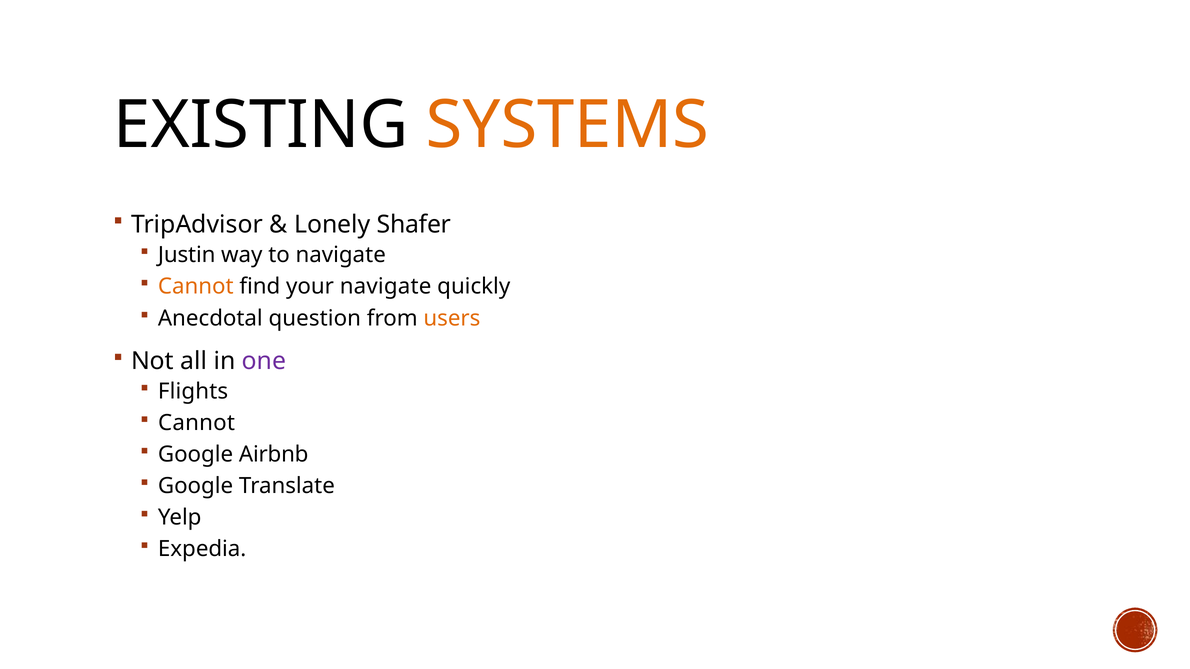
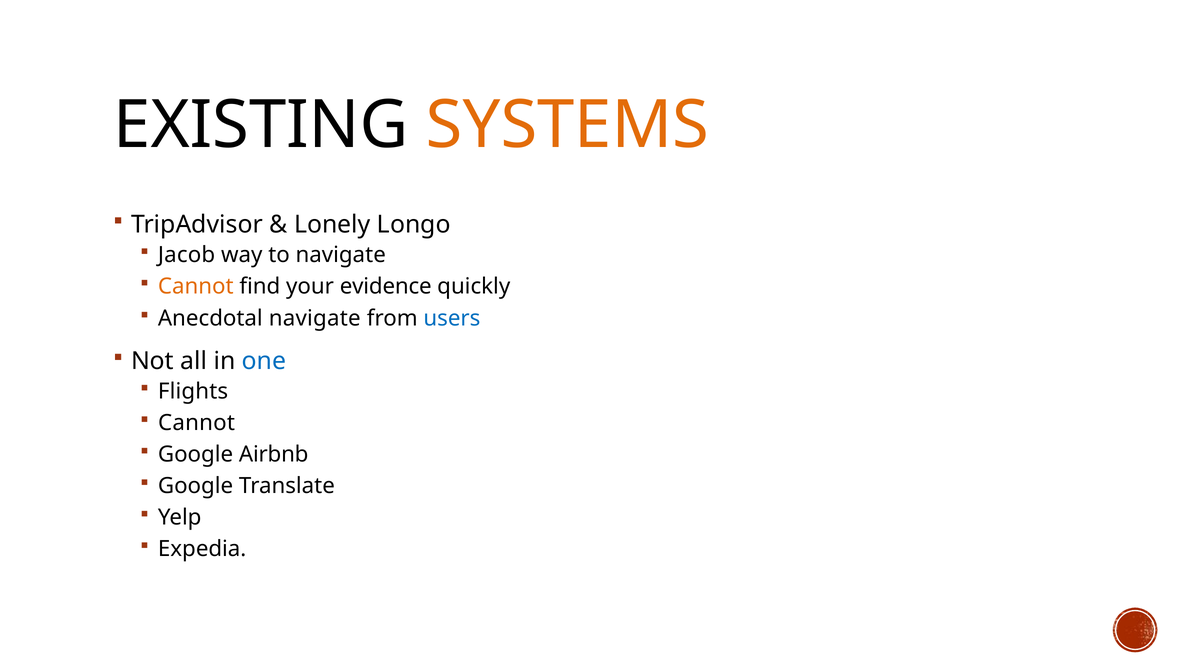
Shafer: Shafer -> Longo
Justin: Justin -> Jacob
your navigate: navigate -> evidence
Anecdotal question: question -> navigate
users colour: orange -> blue
one colour: purple -> blue
